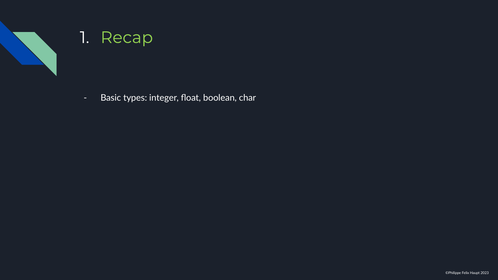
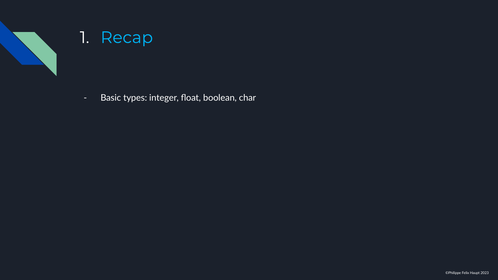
Recap colour: light green -> light blue
